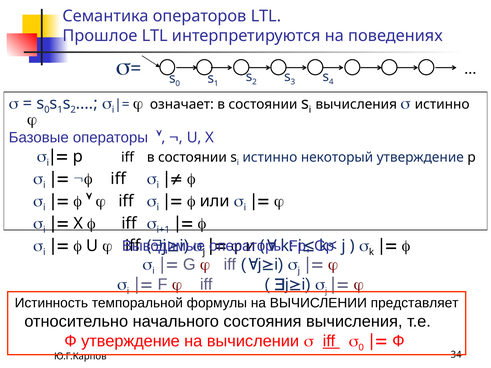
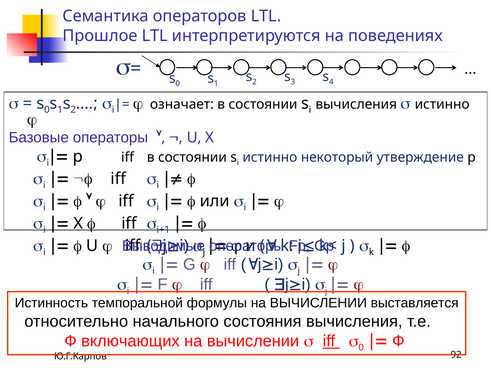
представляет: представляет -> выставляется
Ф утверждение: утверждение -> включающих
34: 34 -> 92
